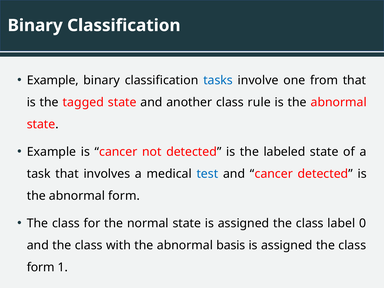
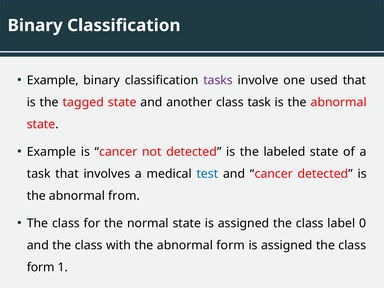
tasks colour: blue -> purple
from: from -> used
class rule: rule -> task
abnormal form: form -> from
abnormal basis: basis -> form
